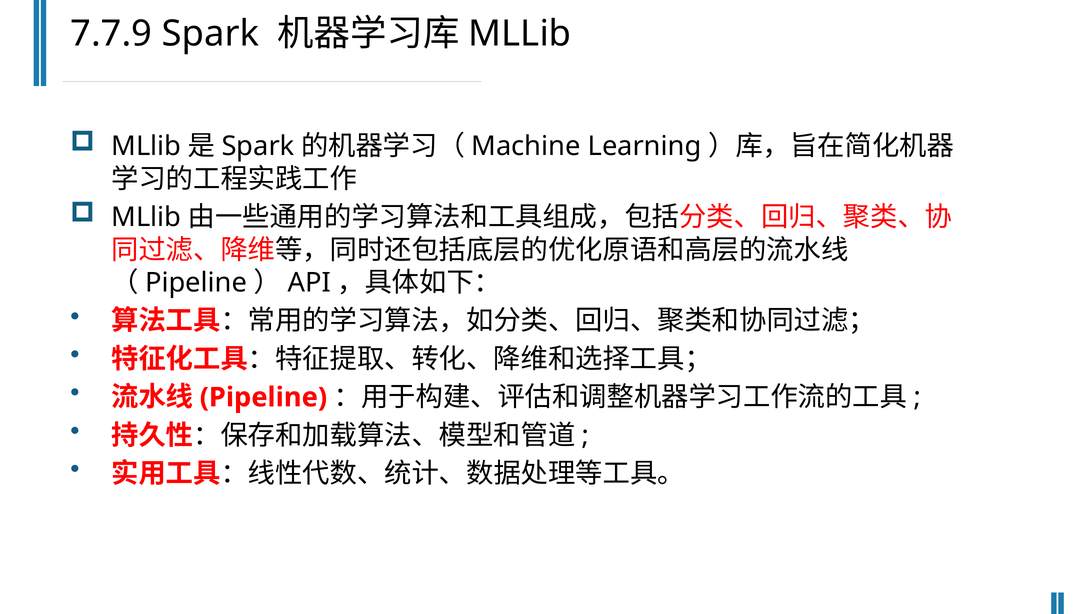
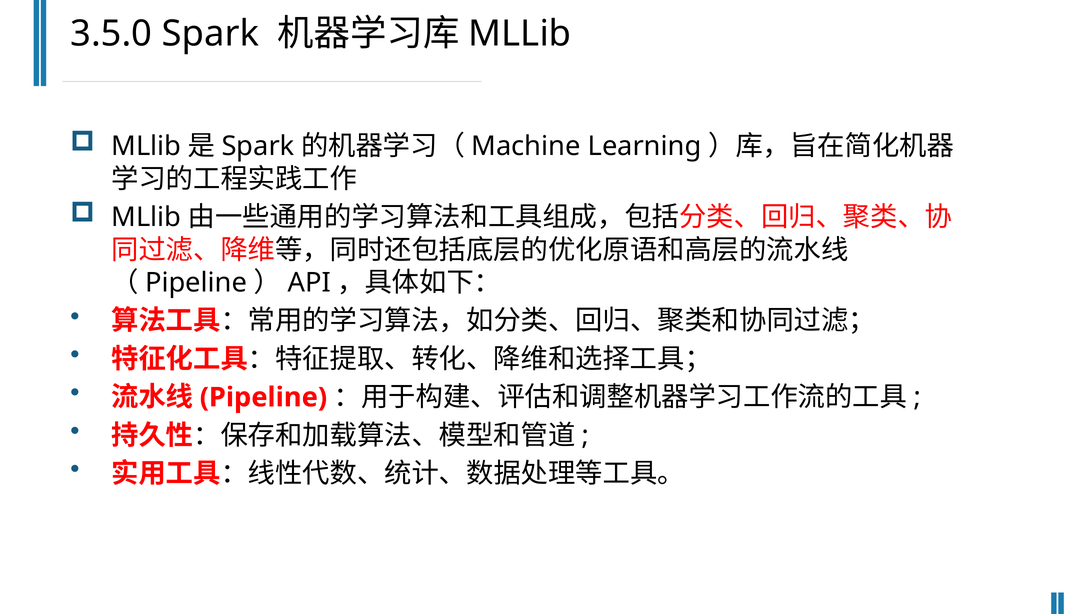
7.7.9: 7.7.9 -> 3.5.0
